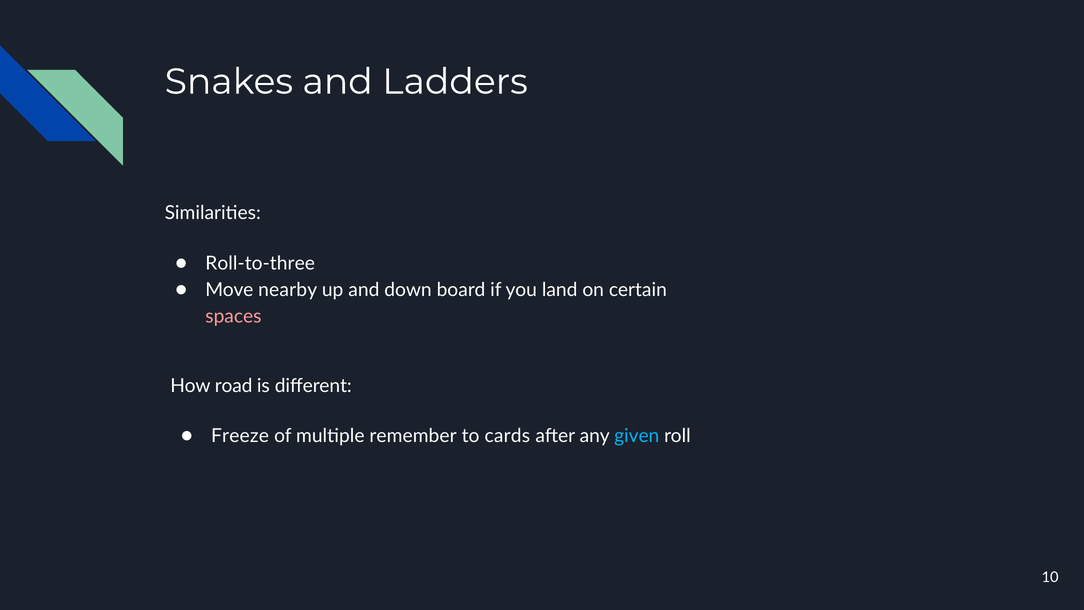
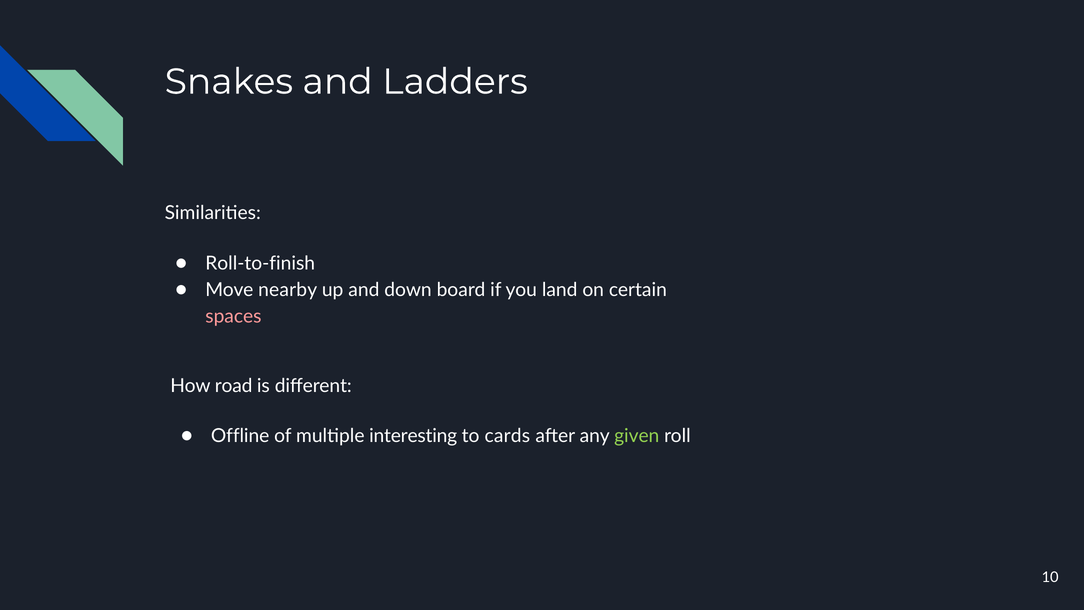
Roll-to-three: Roll-to-three -> Roll-to-finish
Freeze: Freeze -> Offline
remember: remember -> interesting
given colour: light blue -> light green
